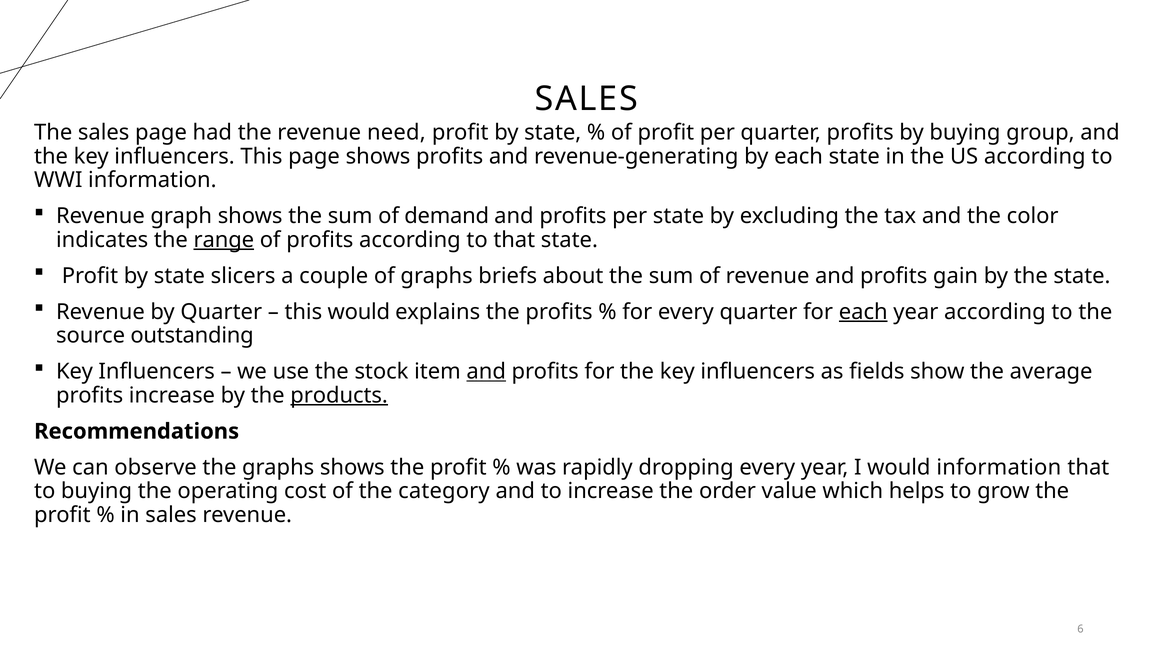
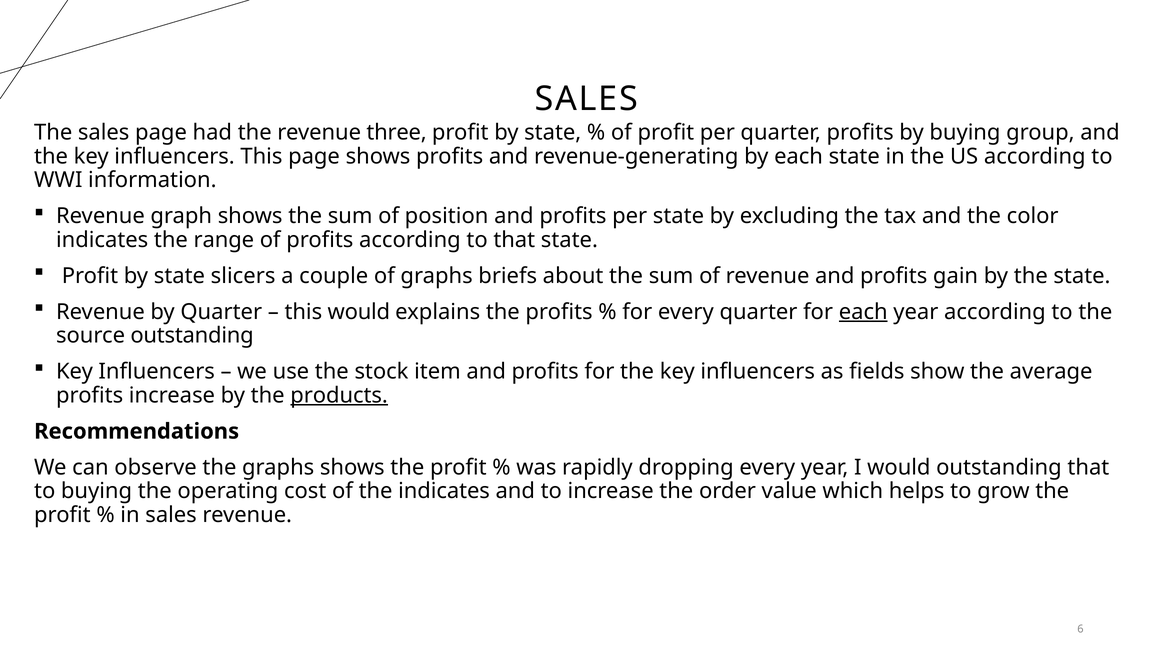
need: need -> three
demand: demand -> position
range underline: present -> none
and at (486, 372) underline: present -> none
would information: information -> outstanding
the category: category -> indicates
